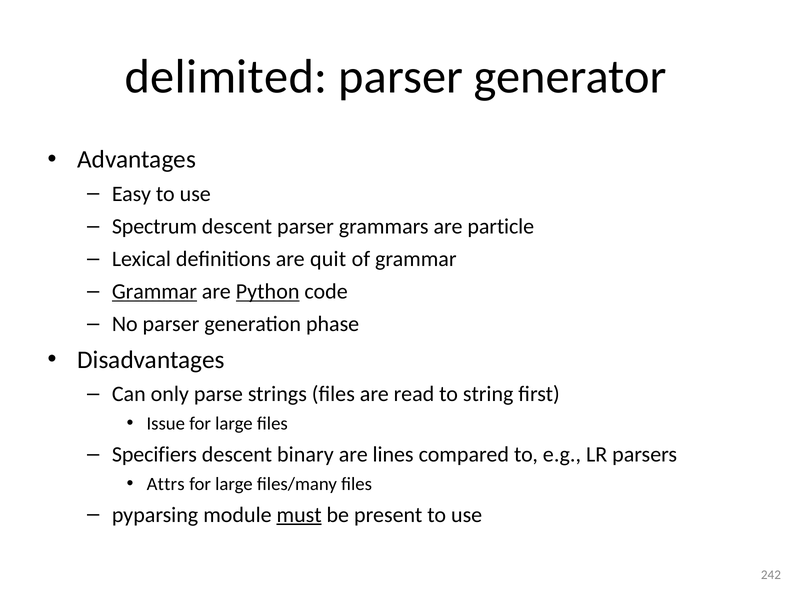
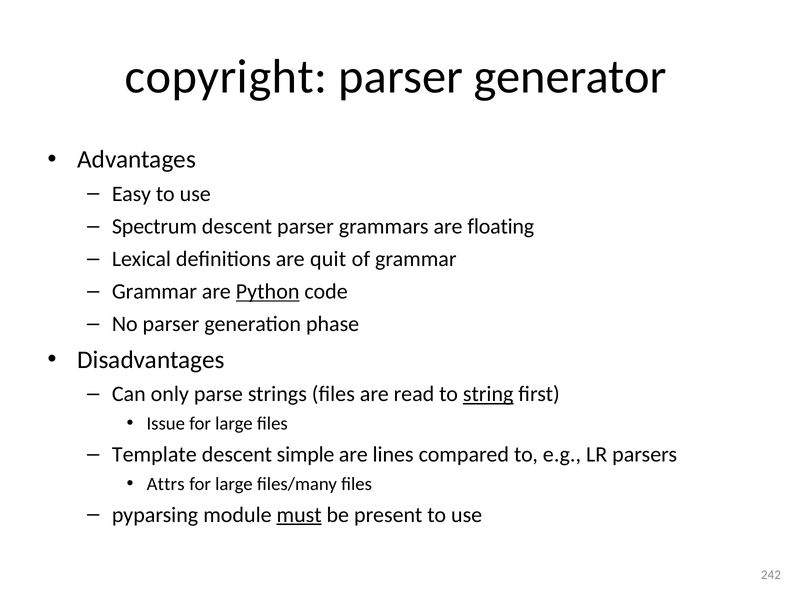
delimited: delimited -> copyright
particle: particle -> floating
Grammar at (154, 292) underline: present -> none
string underline: none -> present
Specifiers: Specifiers -> Template
binary: binary -> simple
